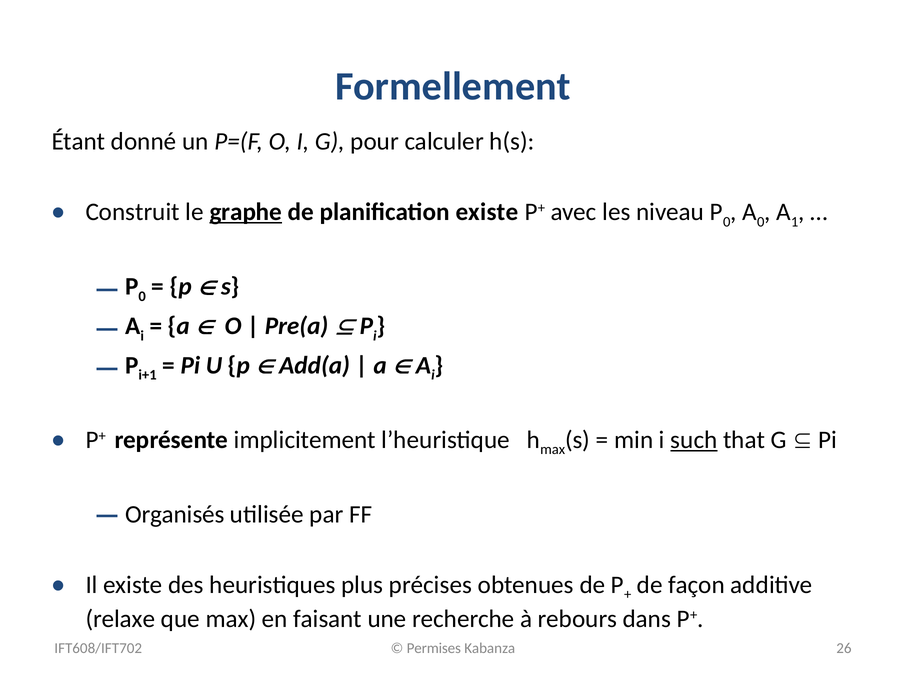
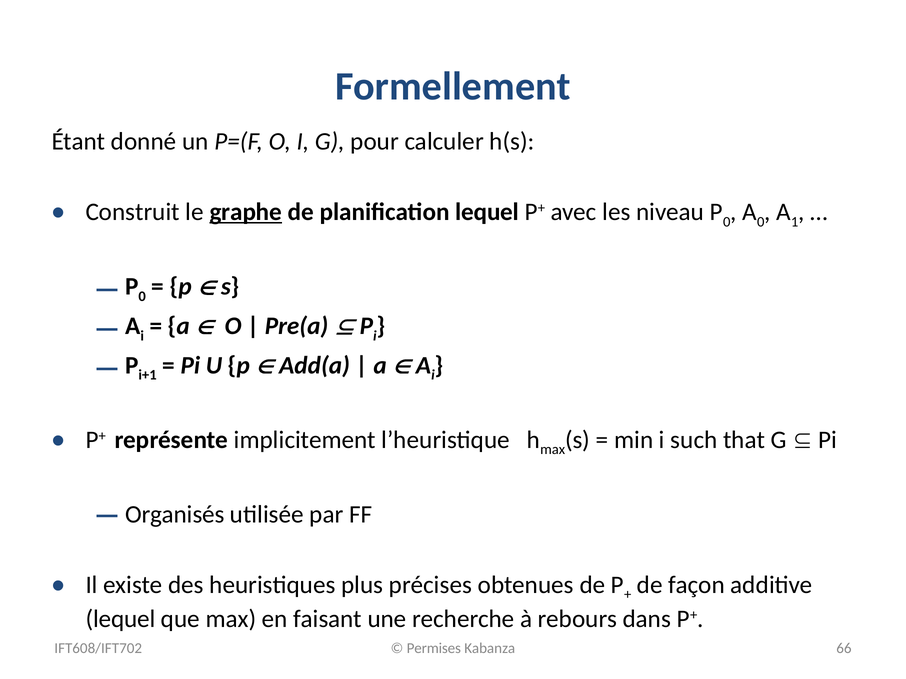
planification existe: existe -> lequel
such underline: present -> none
relaxe at (120, 620): relaxe -> lequel
26: 26 -> 66
